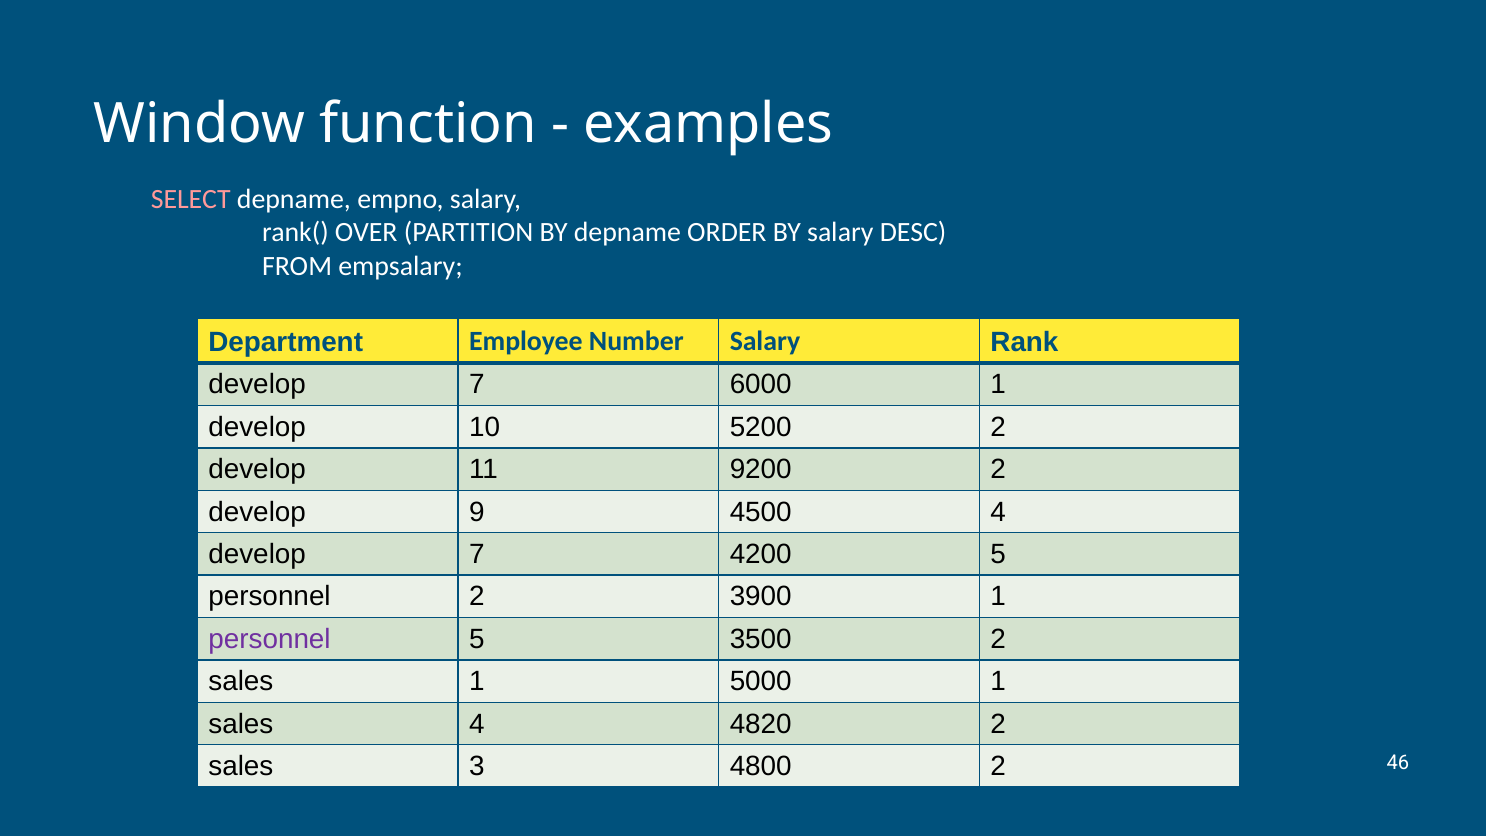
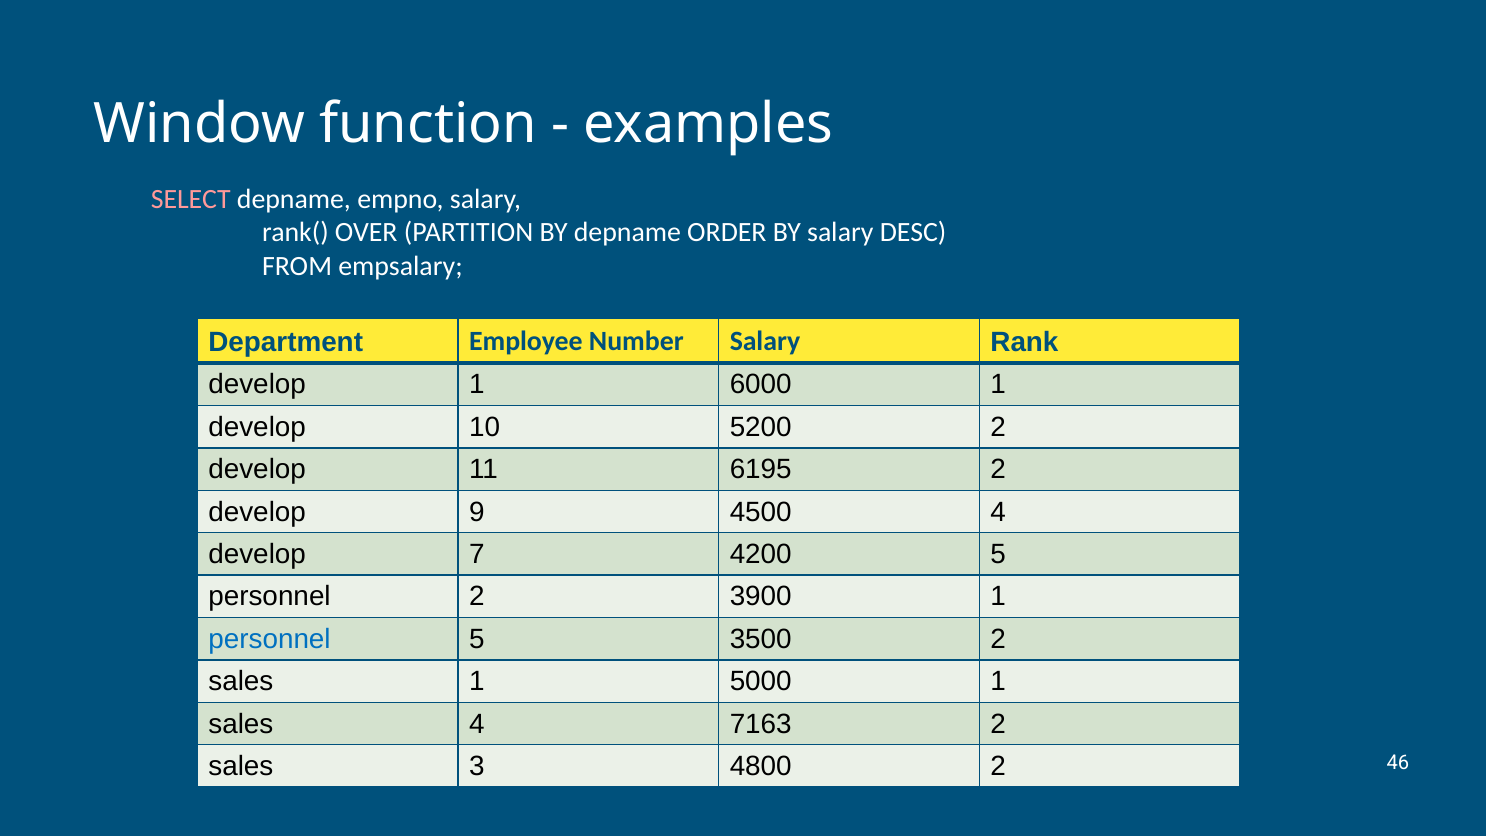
7 at (477, 385): 7 -> 1
9200: 9200 -> 6195
personnel at (270, 639) colour: purple -> blue
4820: 4820 -> 7163
